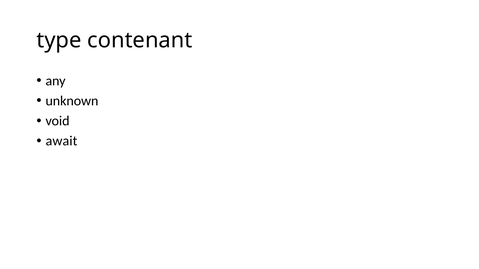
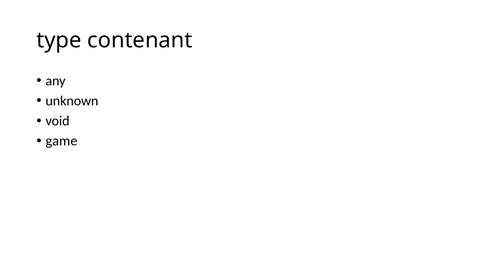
await: await -> game
